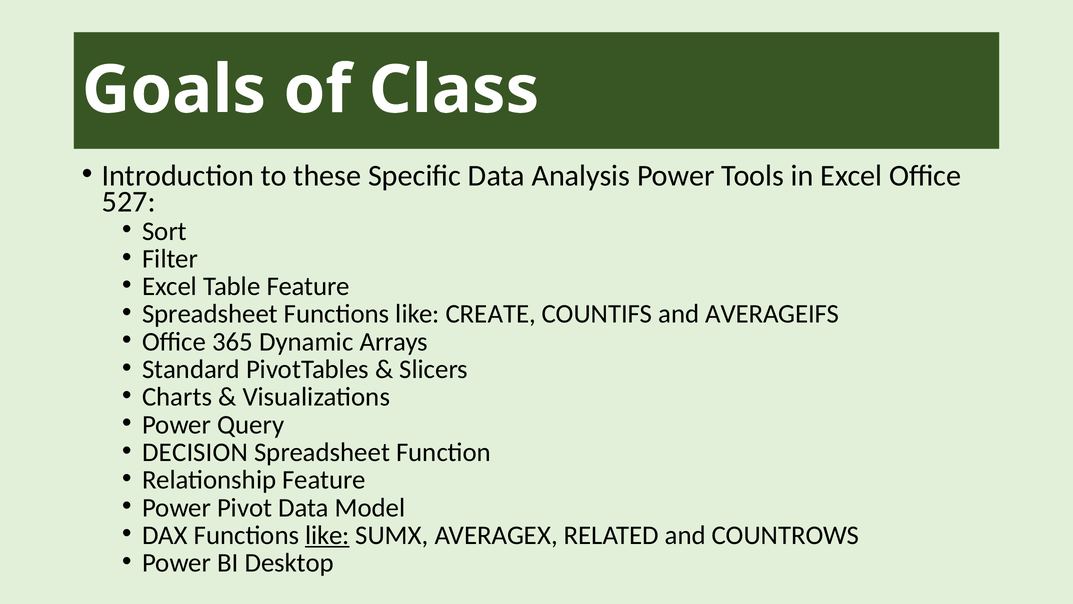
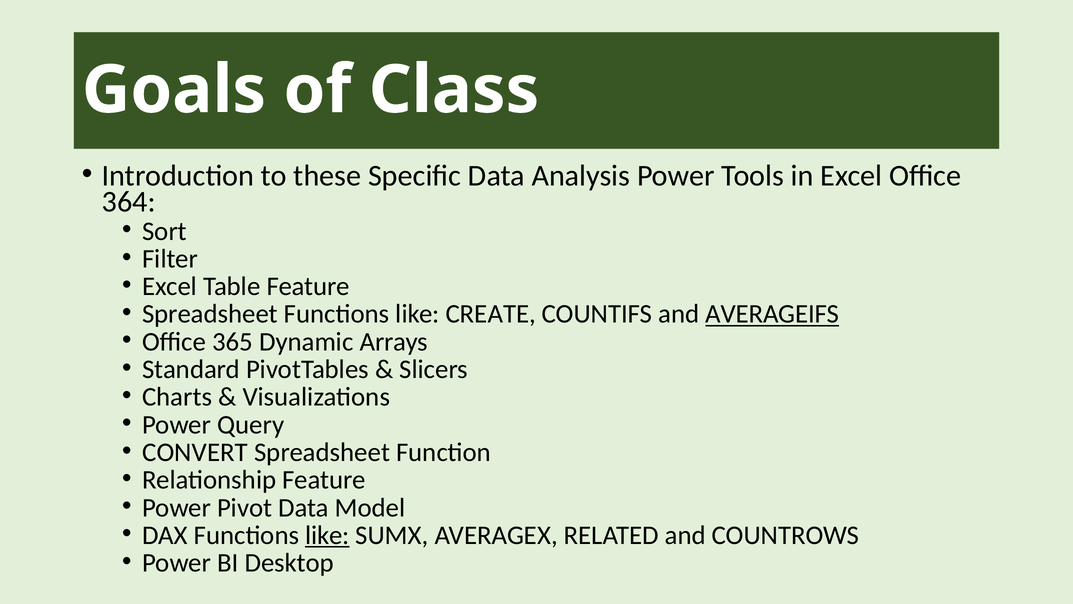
527: 527 -> 364
AVERAGEIFS underline: none -> present
DECISION: DECISION -> CONVERT
